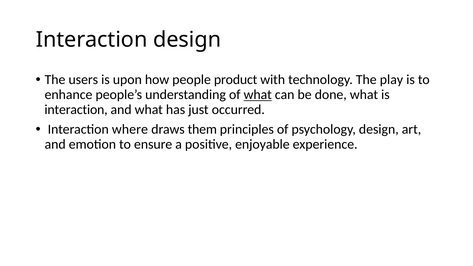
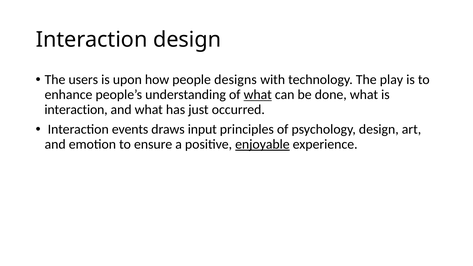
product: product -> designs
where: where -> events
them: them -> input
enjoyable underline: none -> present
